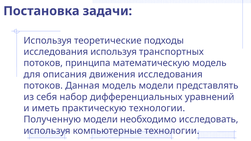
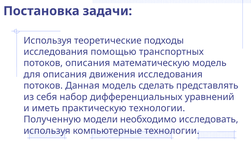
исследования используя: используя -> помощью
потоков принципа: принципа -> описания
модель модели: модели -> сделать
